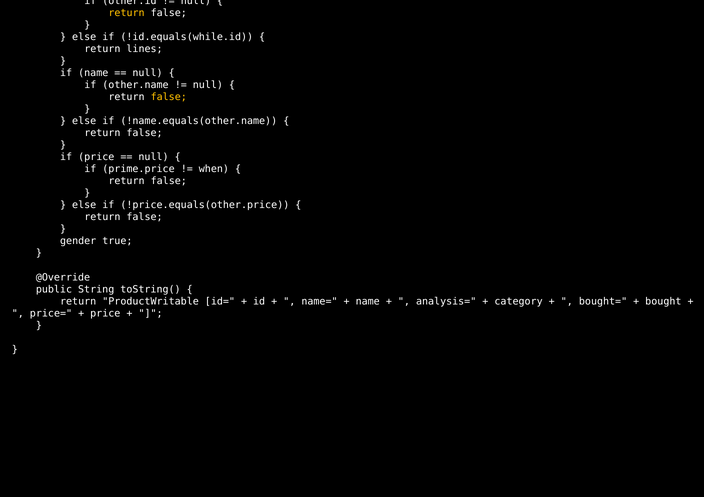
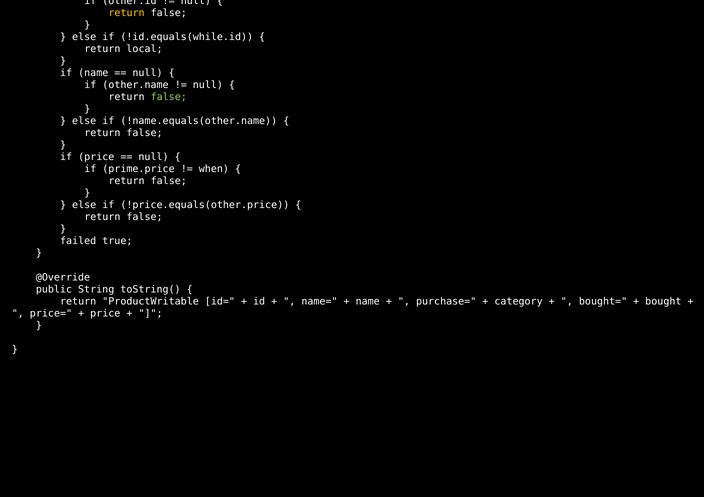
lines: lines -> local
false at (169, 97) colour: yellow -> light green
gender: gender -> failed
analysis=: analysis= -> purchase=
